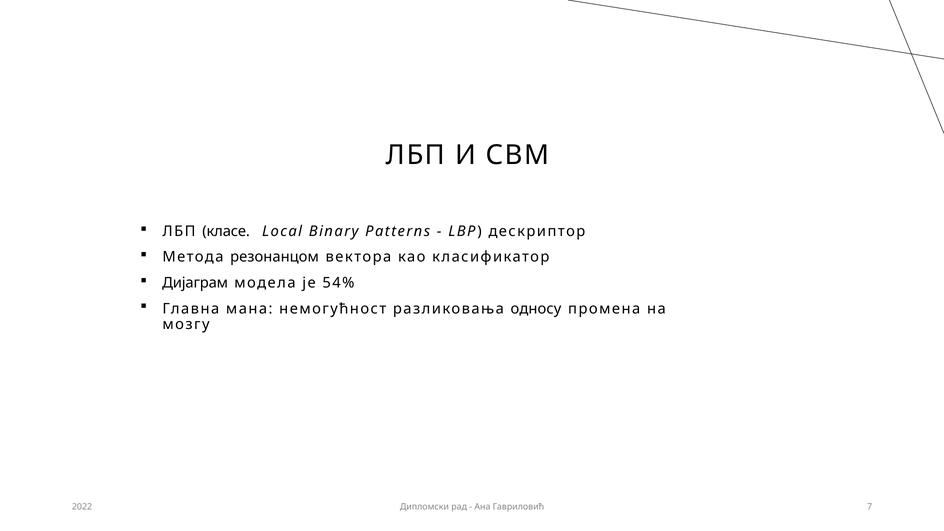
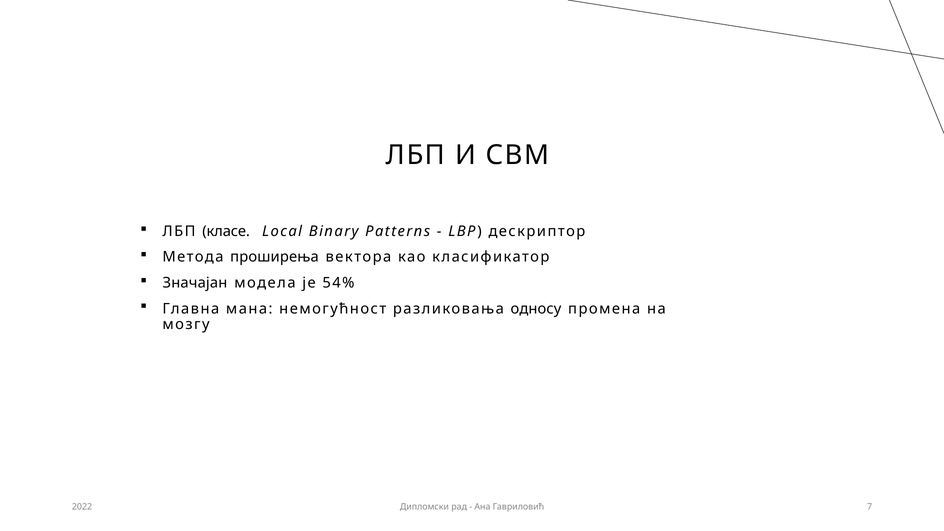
резонанцом: резонанцом -> проширења
Дијаграм: Дијаграм -> Значајан
